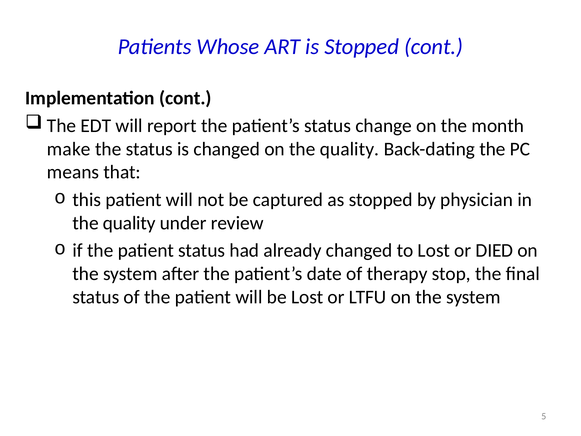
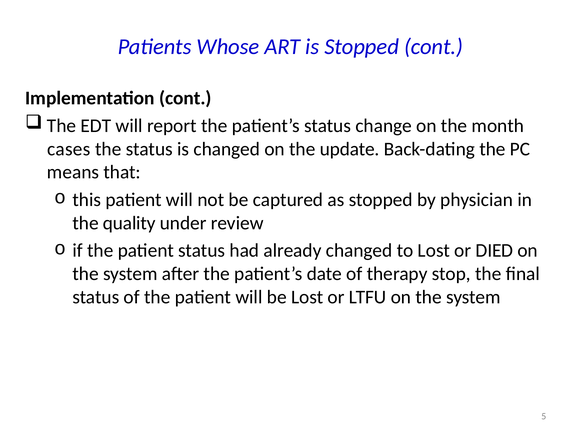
make: make -> cases
on the quality: quality -> update
